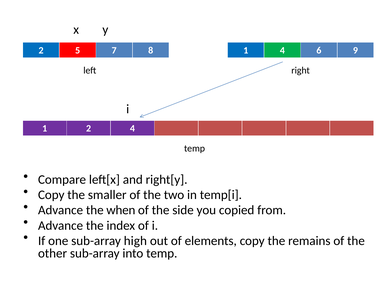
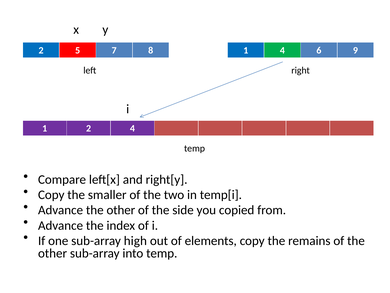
Advance the when: when -> other
